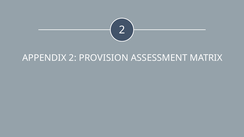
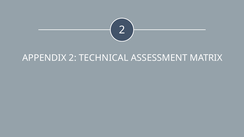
PROVISION: PROVISION -> TECHNICAL
